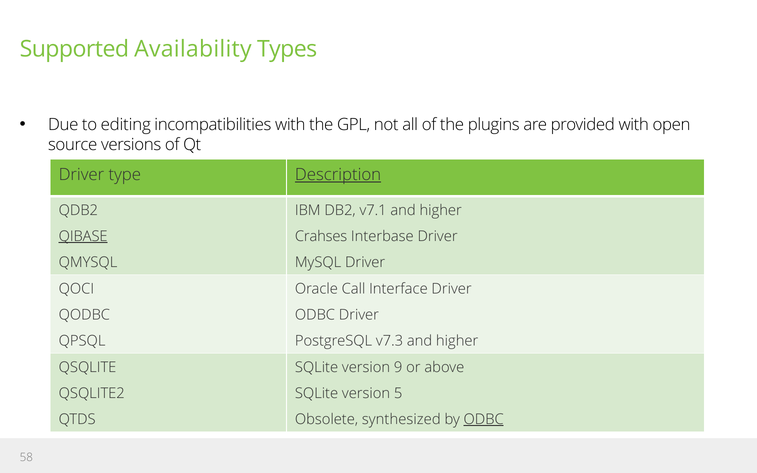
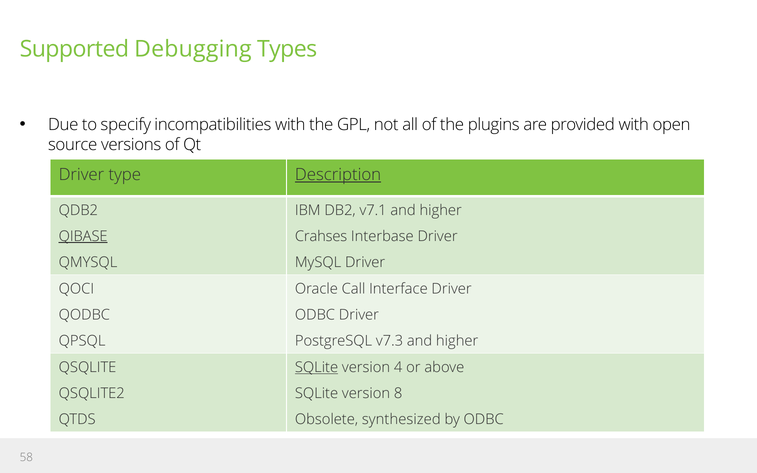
Availability: Availability -> Debugging
editing: editing -> specify
SQLite at (317, 367) underline: none -> present
9: 9 -> 4
5: 5 -> 8
ODBC at (484, 419) underline: present -> none
